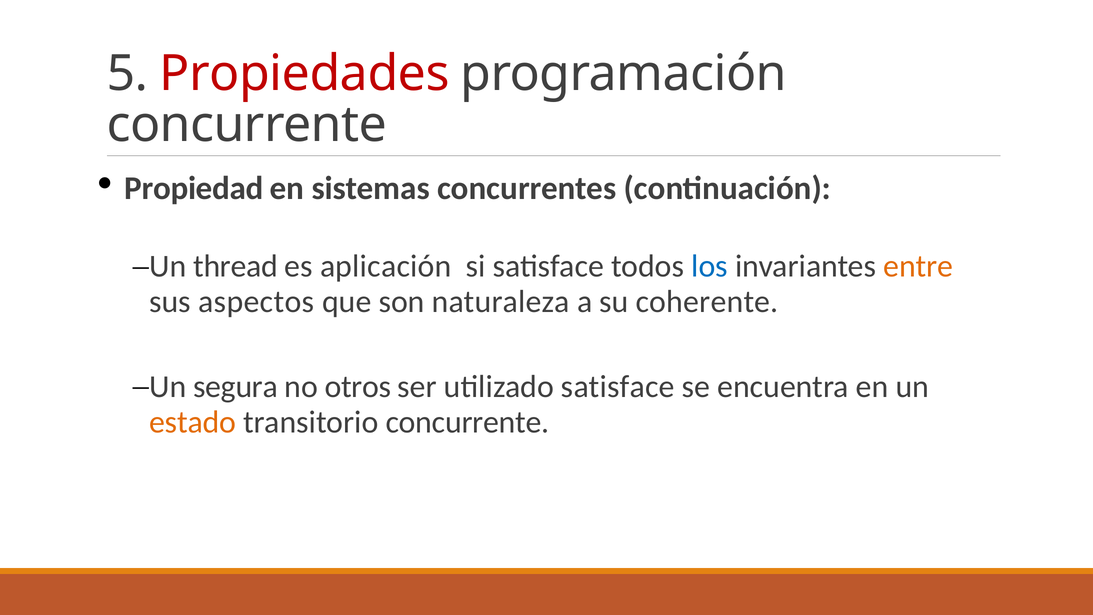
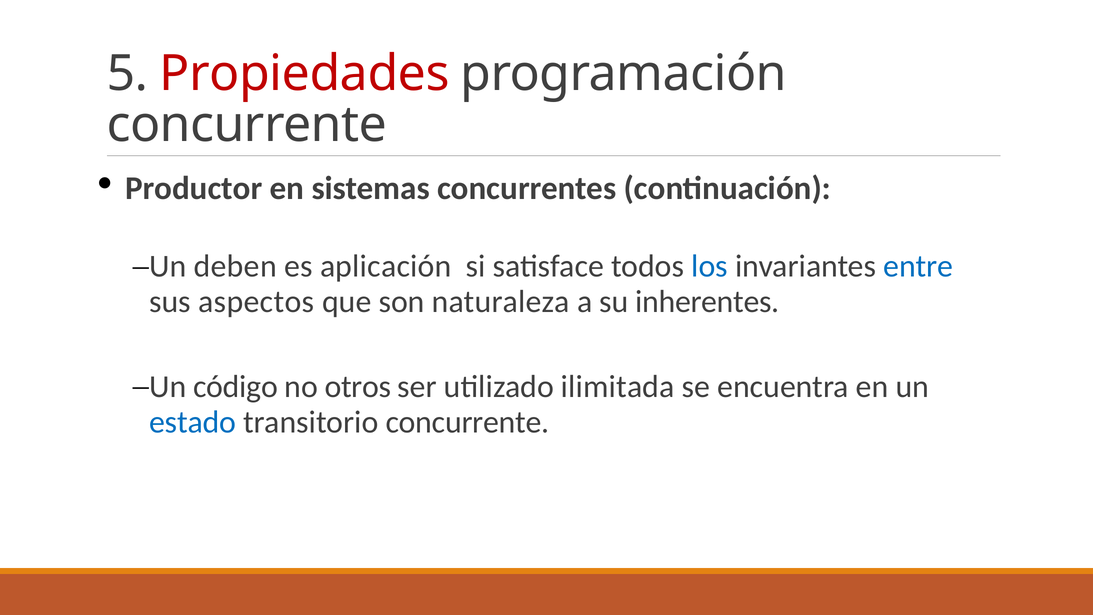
Propiedad: Propiedad -> Productor
thread: thread -> deben
entre colour: orange -> blue
coherente: coherente -> inherentes
segura: segura -> código
utilizado satisface: satisface -> ilimitada
estado colour: orange -> blue
